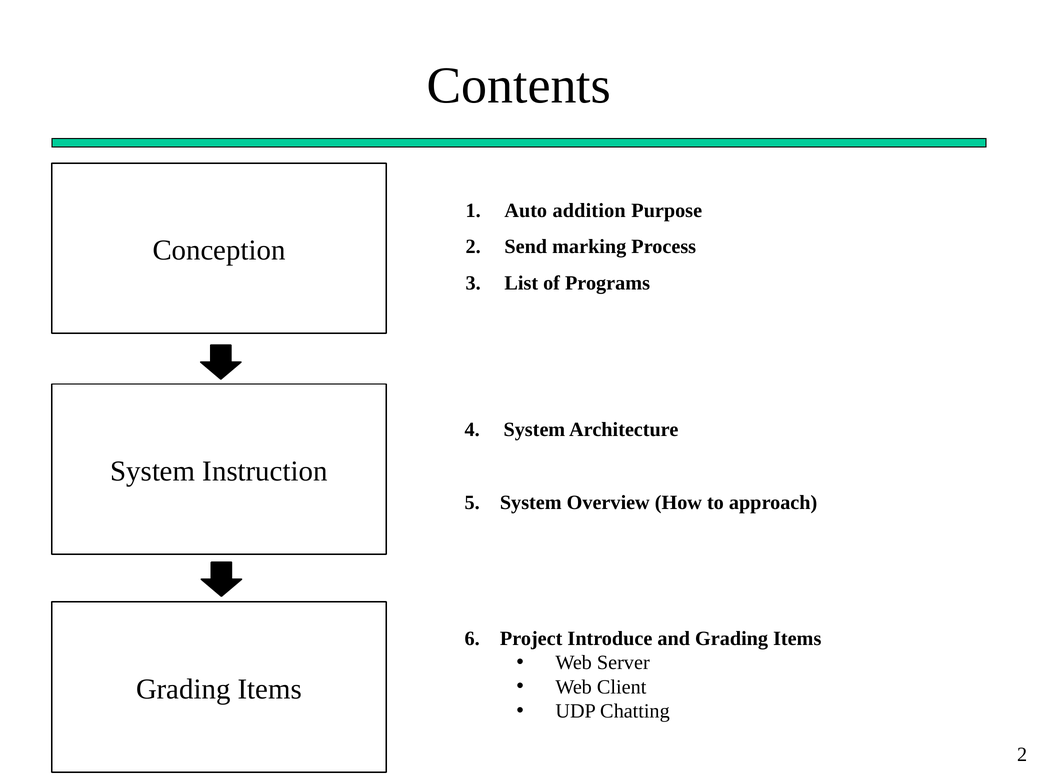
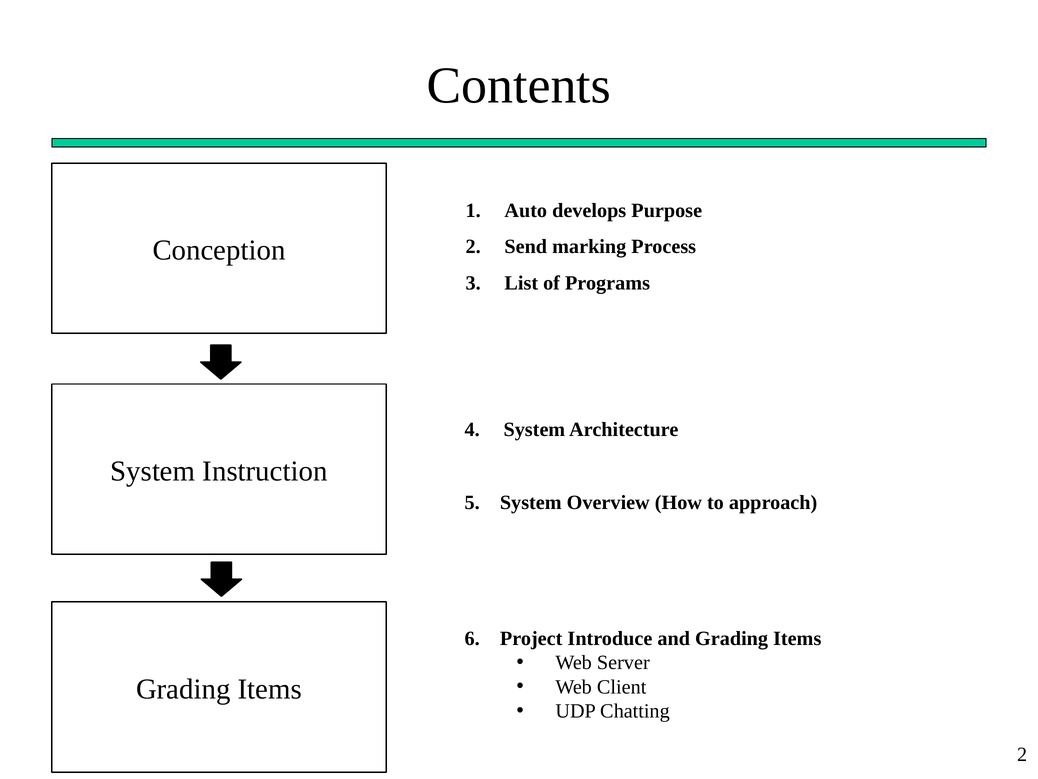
addition: addition -> develops
